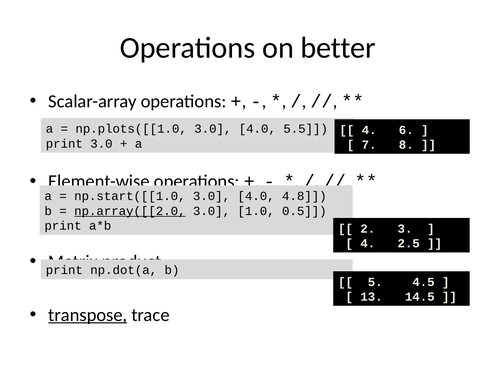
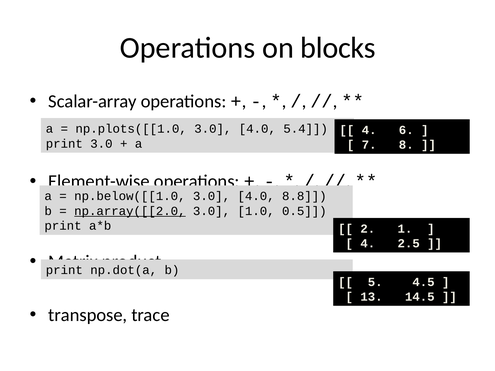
better: better -> blocks
5.5: 5.5 -> 5.4
np.start([[1.0: np.start([[1.0 -> np.below([[1.0
4.8: 4.8 -> 8.8
3: 3 -> 1
transpose underline: present -> none
